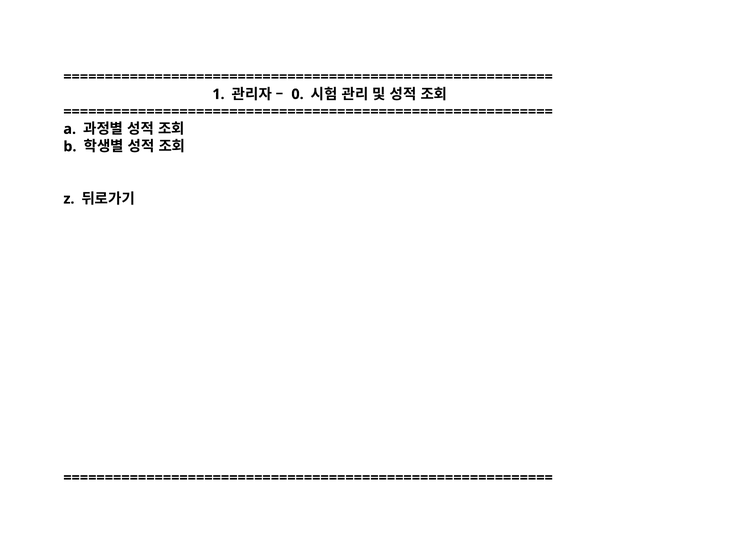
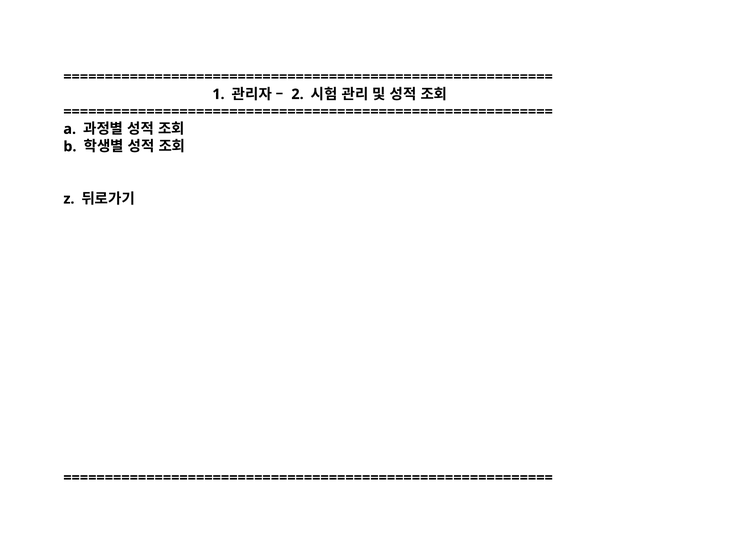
0: 0 -> 2
